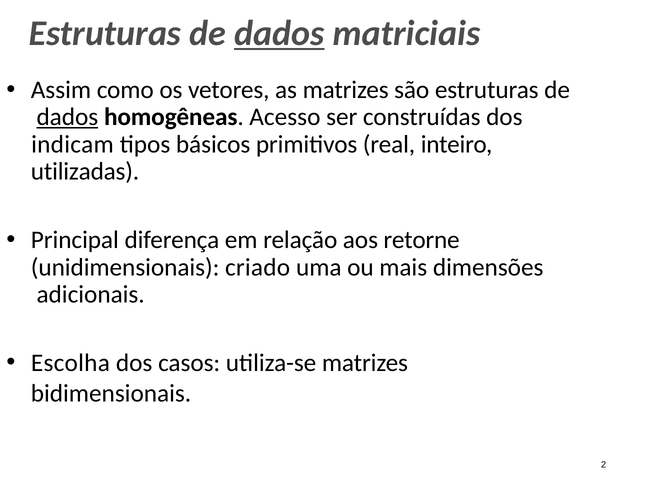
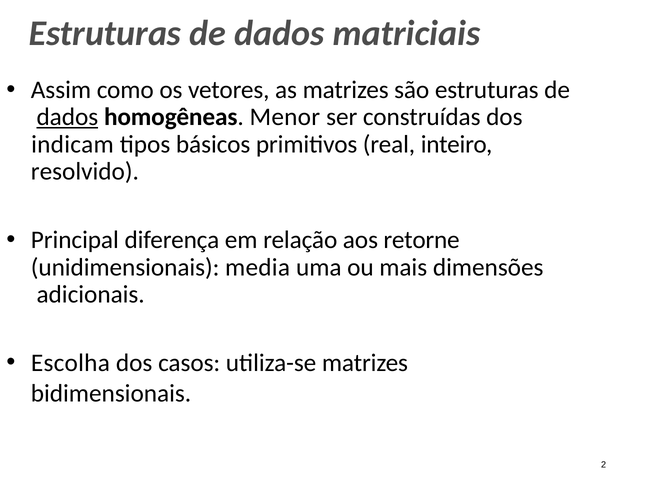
dados at (279, 34) underline: present -> none
Acesso: Acesso -> Menor
utilizadas: utilizadas -> resolvido
criado: criado -> media
